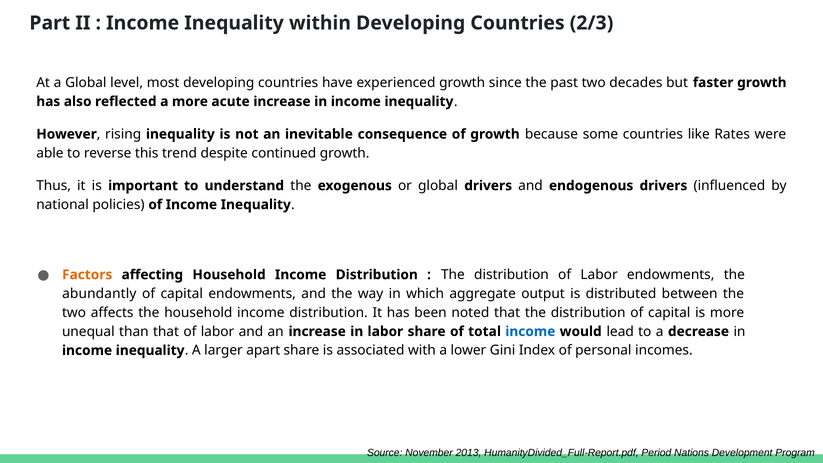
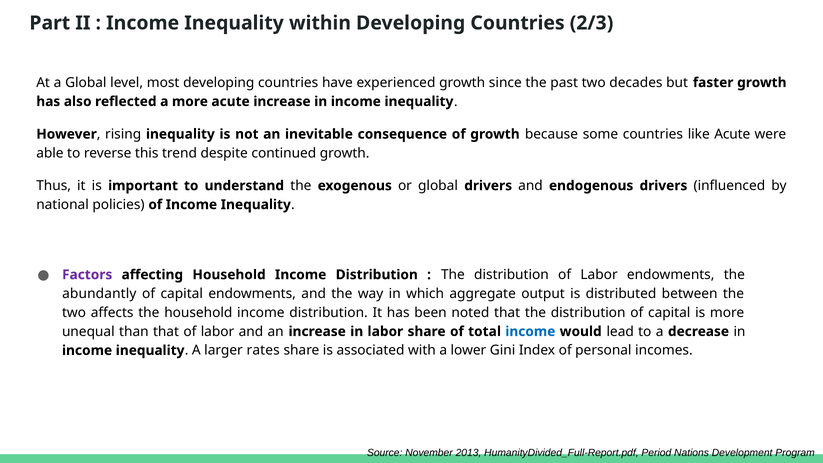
like Rates: Rates -> Acute
Factors colour: orange -> purple
apart: apart -> rates
